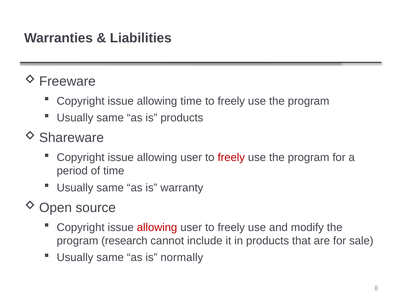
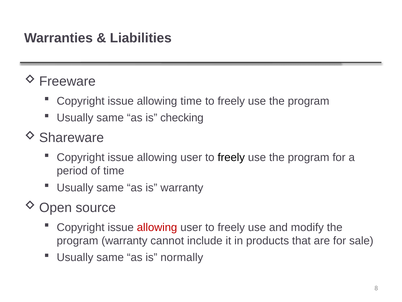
is products: products -> checking
freely at (231, 157) colour: red -> black
program research: research -> warranty
